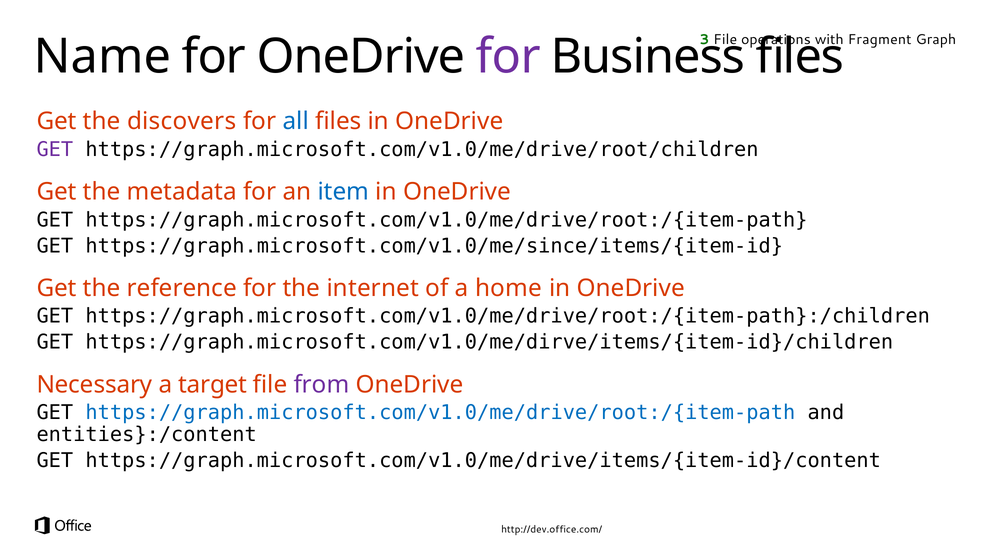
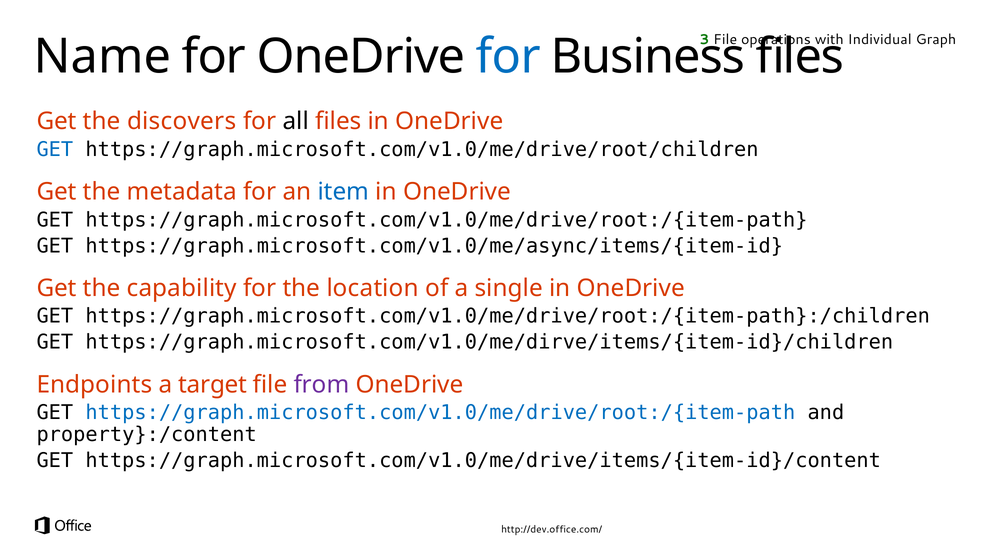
Fragment: Fragment -> Individual
for at (508, 57) colour: purple -> blue
all colour: blue -> black
GET at (55, 150) colour: purple -> blue
https://graph.microsoft.com/v1.0/me/since/items/{item-id: https://graph.microsoft.com/v1.0/me/since/items/{item-id -> https://graph.microsoft.com/v1.0/me/async/items/{item-id
reference: reference -> capability
internet: internet -> location
home: home -> single
Necessary: Necessary -> Endpoints
entities}:/content: entities}:/content -> property}:/content
